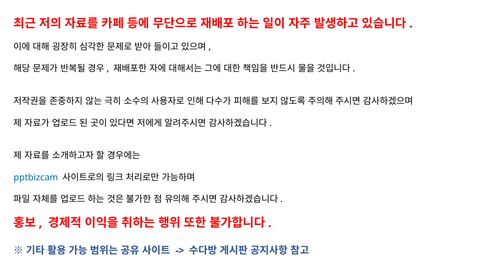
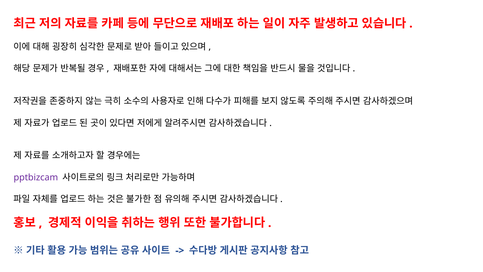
pptbizcam colour: blue -> purple
